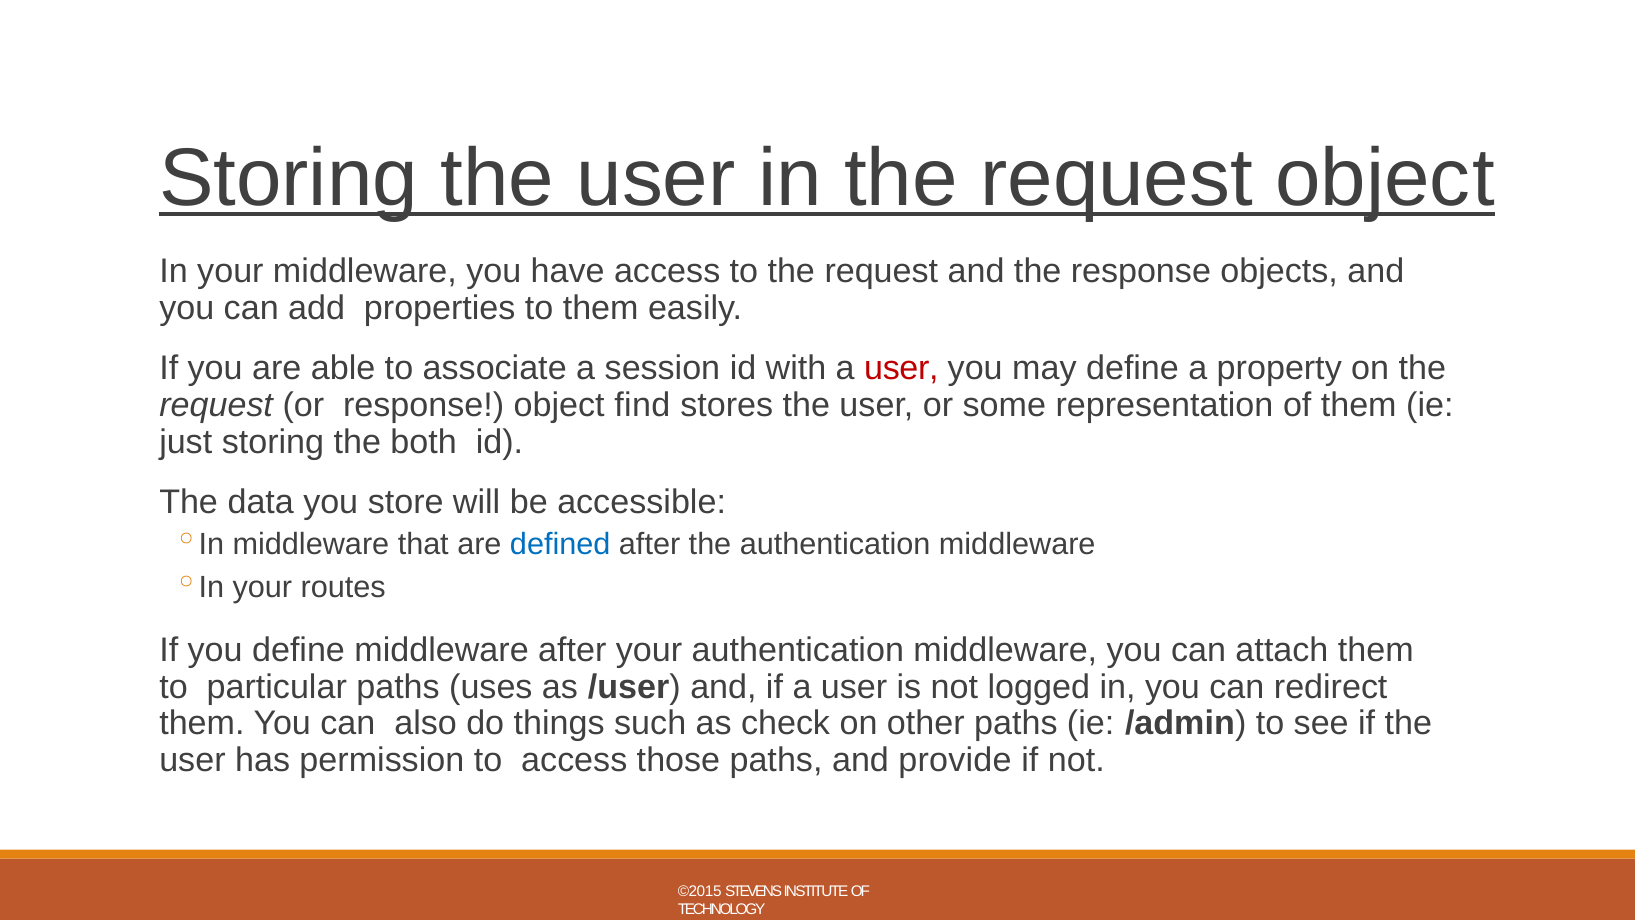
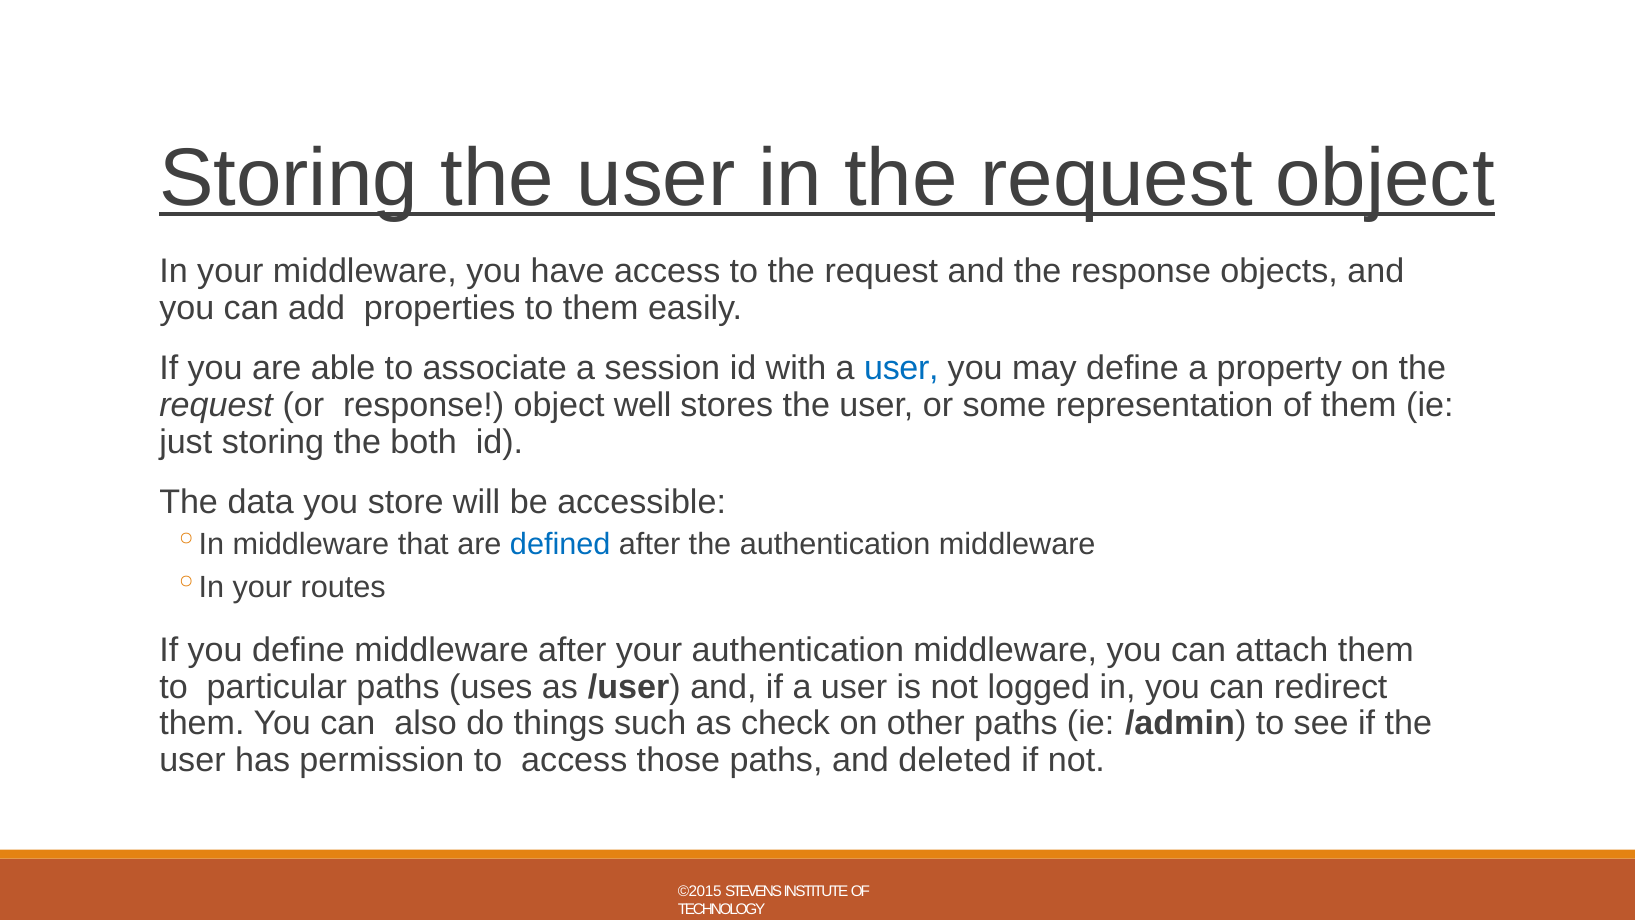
user at (901, 368) colour: red -> blue
find: find -> well
provide: provide -> deleted
